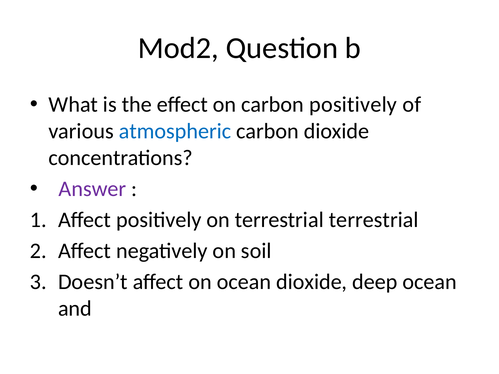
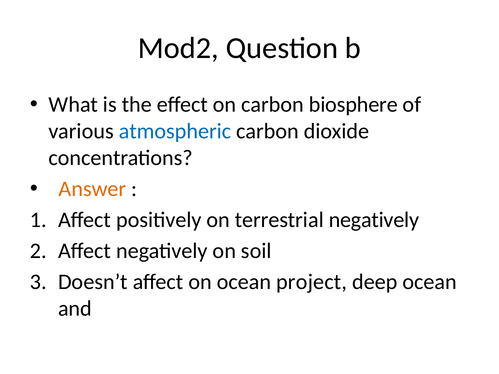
carbon positively: positively -> biosphere
Answer colour: purple -> orange
terrestrial terrestrial: terrestrial -> negatively
ocean dioxide: dioxide -> project
